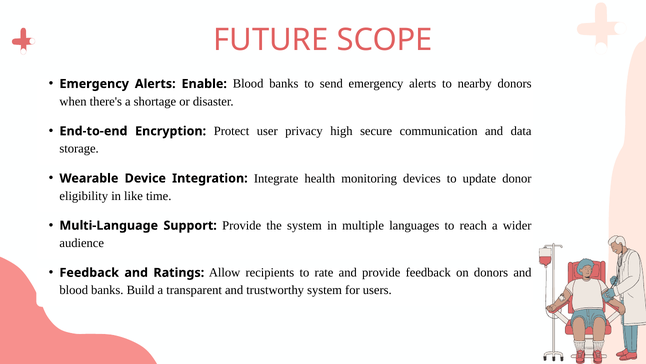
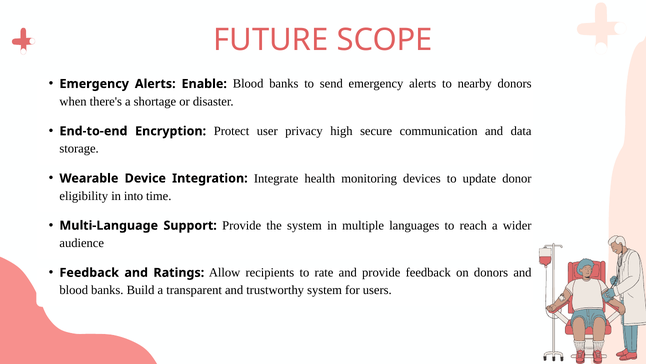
like: like -> into
